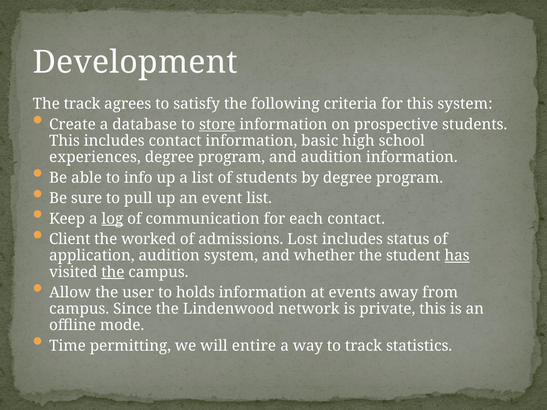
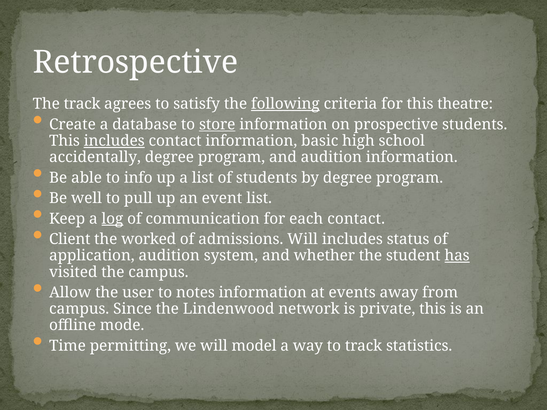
Development: Development -> Retrospective
following underline: none -> present
this system: system -> theatre
includes at (114, 141) underline: none -> present
experiences: experiences -> accidentally
sure: sure -> well
admissions Lost: Lost -> Will
the at (113, 272) underline: present -> none
holds: holds -> notes
entire: entire -> model
